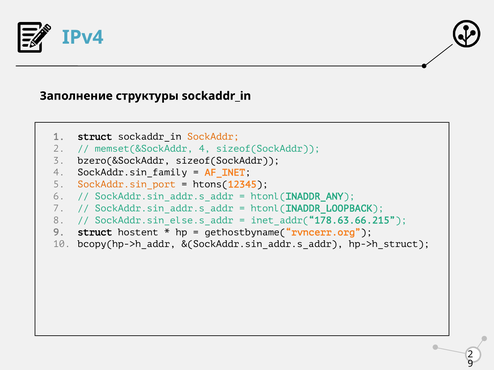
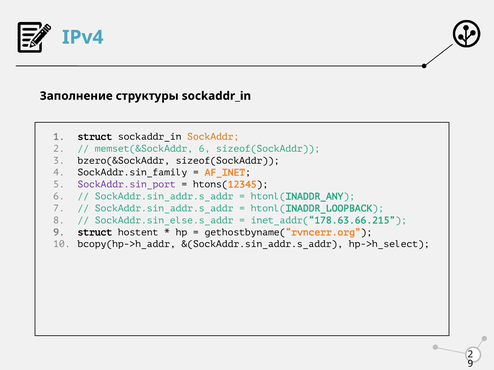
memset(&SockAddr 4: 4 -> 6
SockAddr.sin_port colour: orange -> purple
hp->h_struct: hp->h_struct -> hp->h_select
